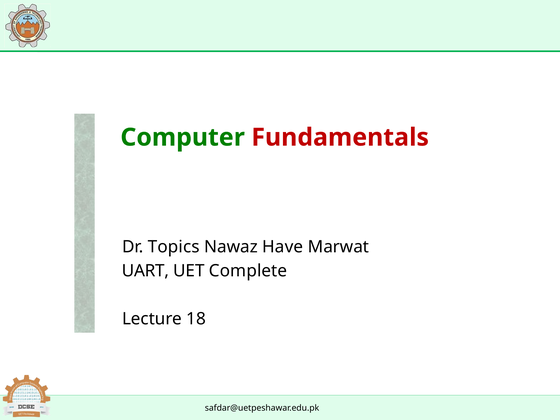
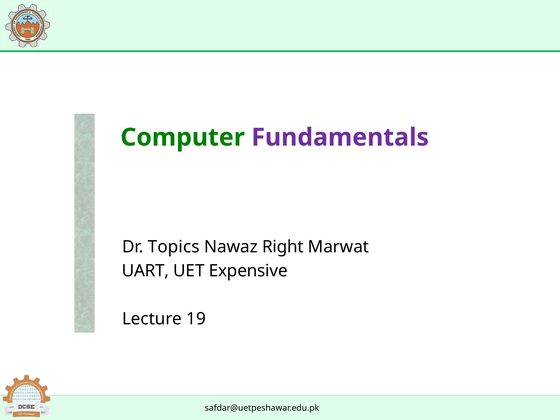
Fundamentals colour: red -> purple
Have: Have -> Right
Complete: Complete -> Expensive
18: 18 -> 19
